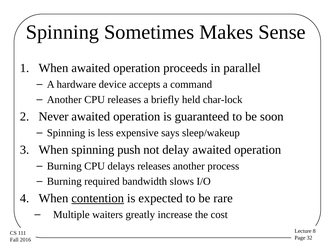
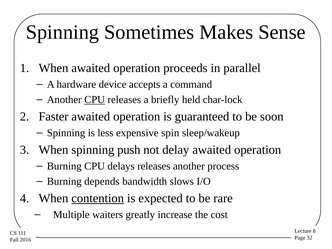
CPU at (95, 100) underline: none -> present
Never: Never -> Faster
says: says -> spin
required: required -> depends
